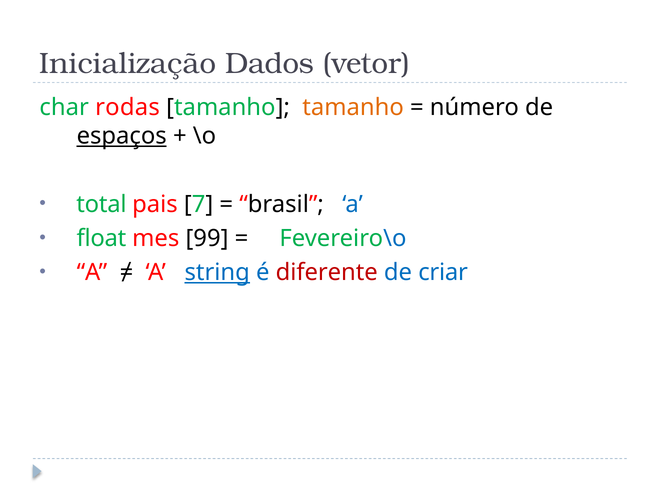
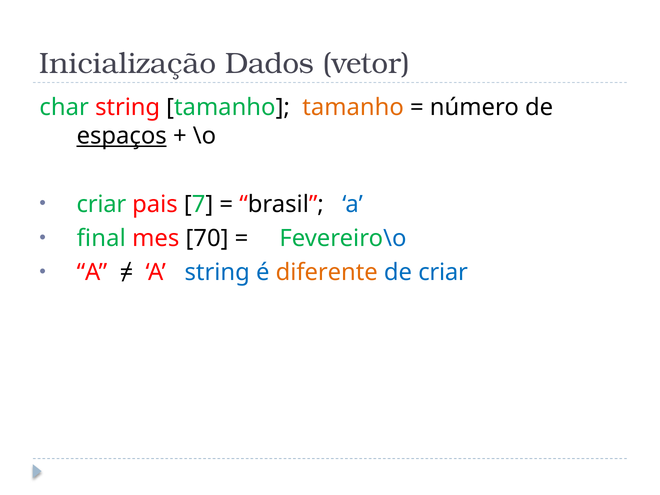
char rodas: rodas -> string
total at (101, 204): total -> criar
float: float -> final
99: 99 -> 70
string at (217, 273) underline: present -> none
diferente colour: red -> orange
